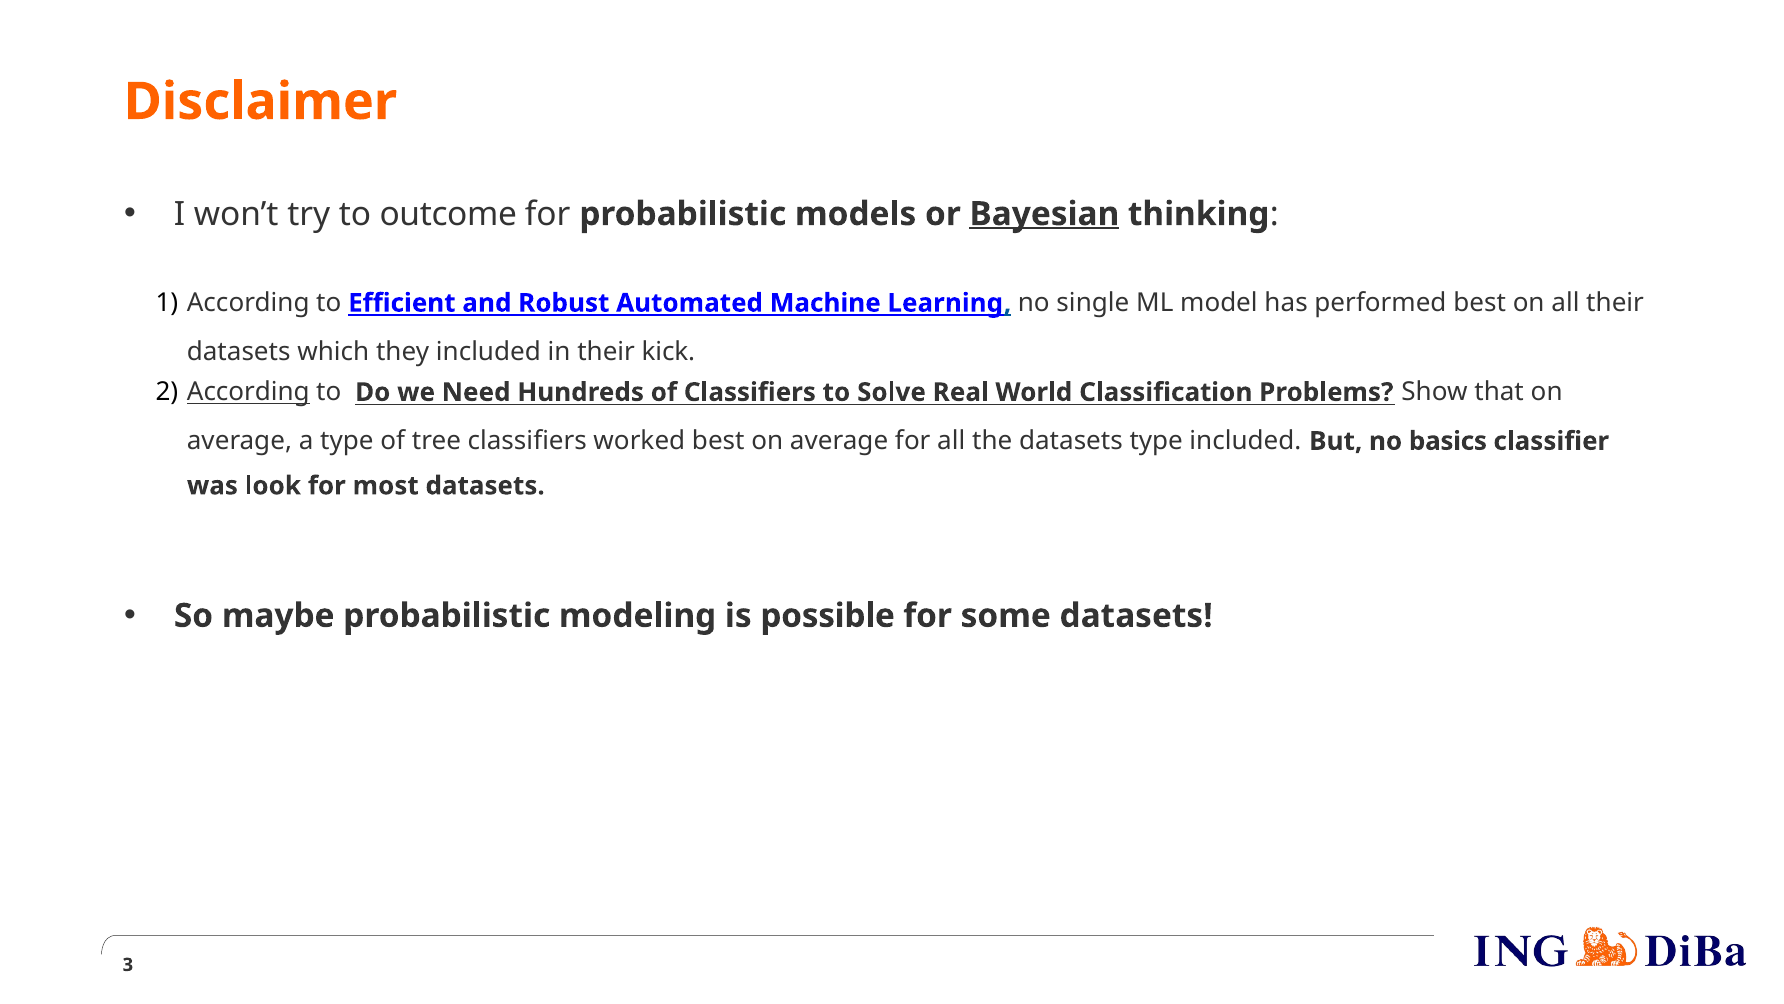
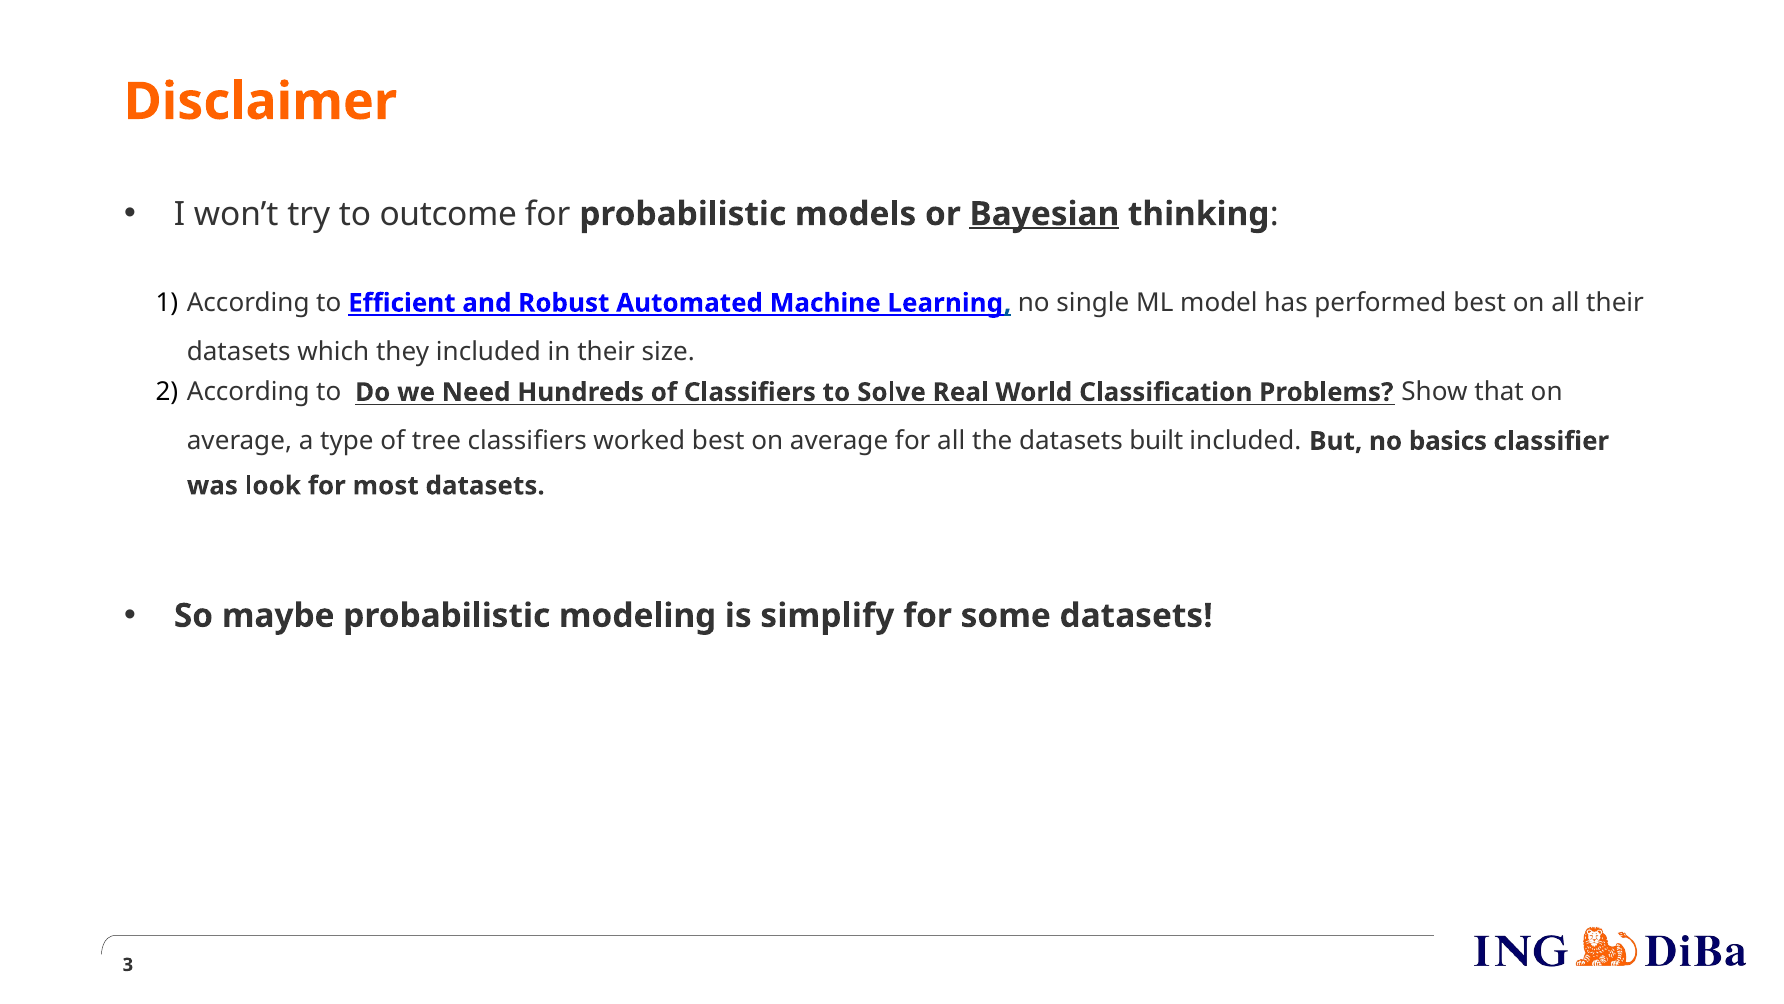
kick: kick -> size
According at (248, 392) underline: present -> none
datasets type: type -> built
possible: possible -> simplify
